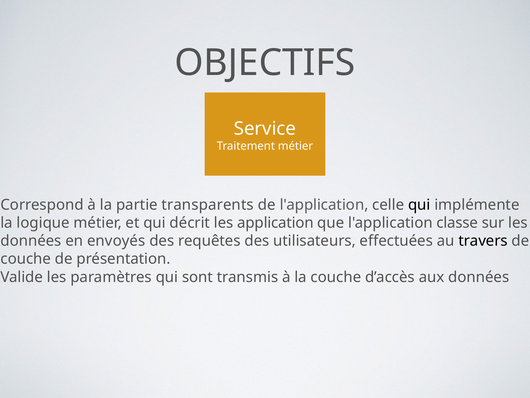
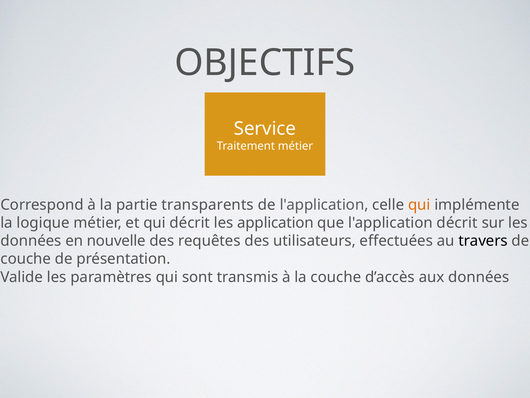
qui at (419, 205) colour: black -> orange
l'application classe: classe -> décrit
envoyés: envoyés -> nouvelle
